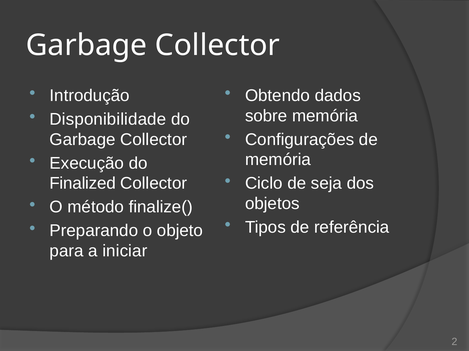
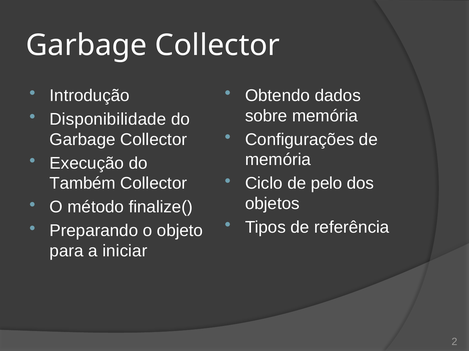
Finalized: Finalized -> Também
seja: seja -> pelo
